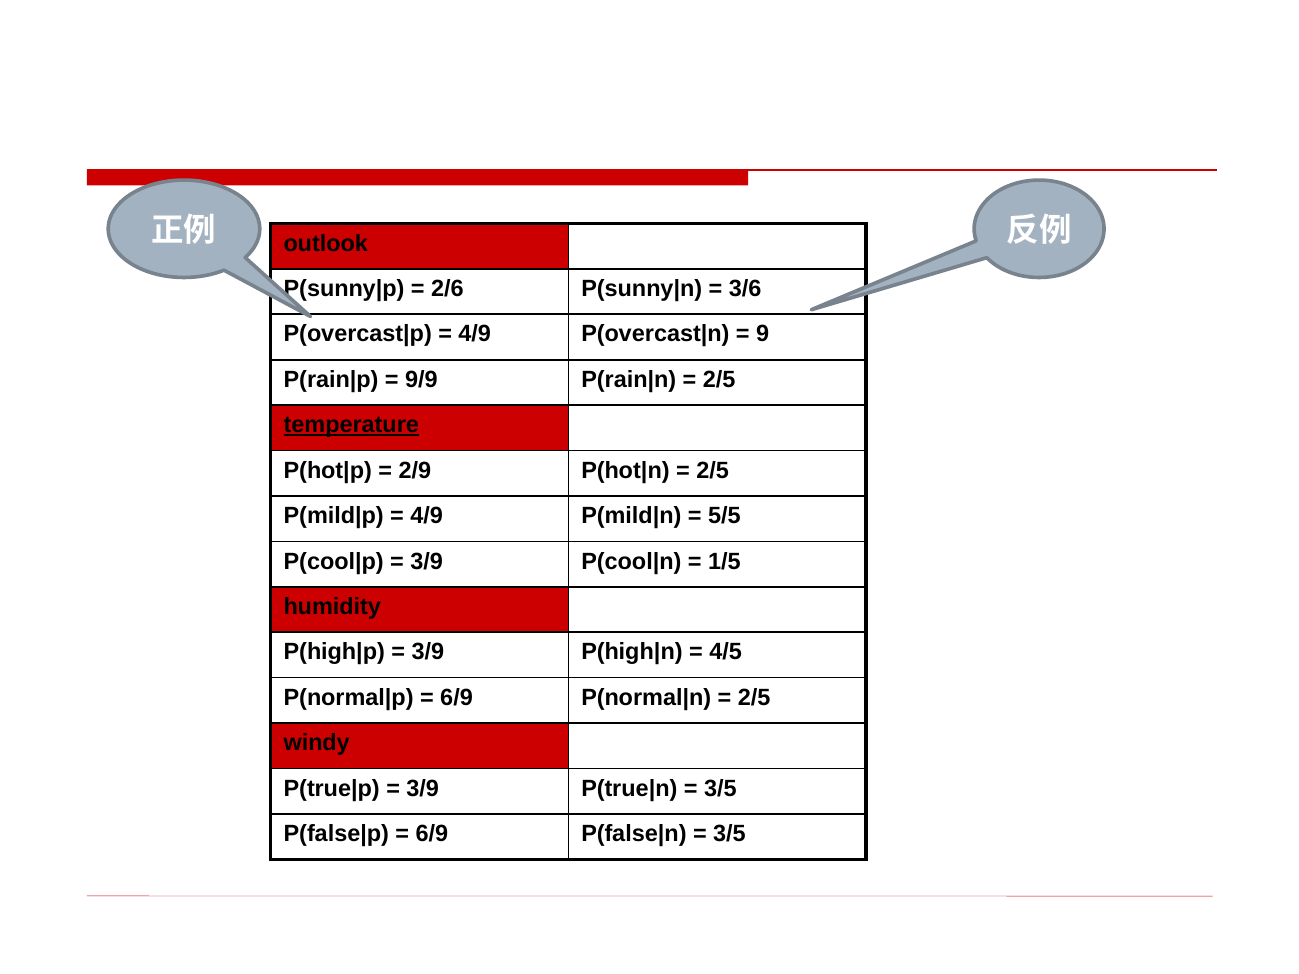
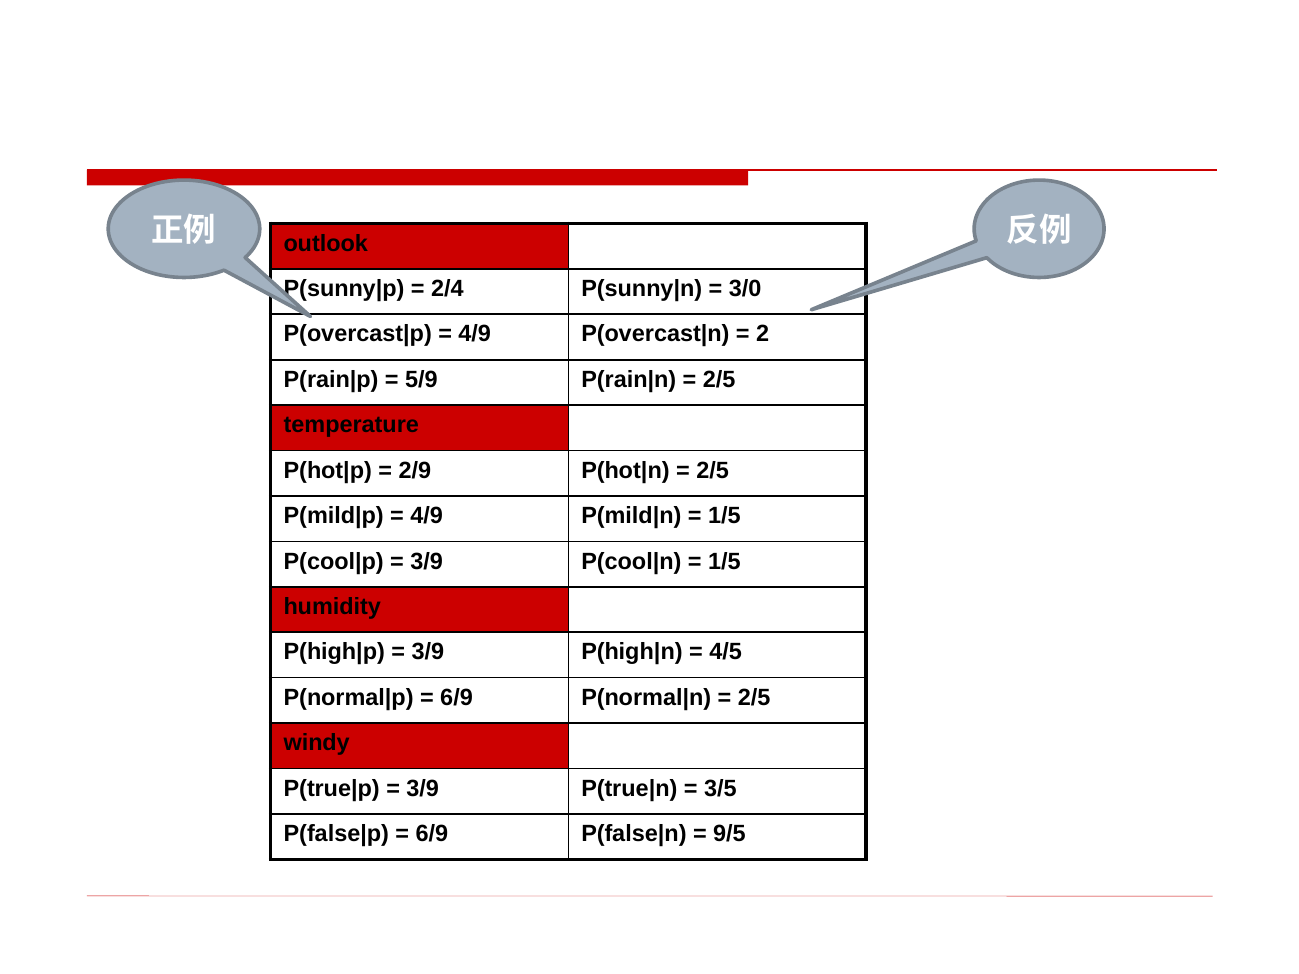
2/6: 2/6 -> 2/4
3/6: 3/6 -> 3/0
9: 9 -> 2
9/9: 9/9 -> 5/9
temperature underline: present -> none
5/5 at (724, 516): 5/5 -> 1/5
3/5 at (729, 834): 3/5 -> 9/5
